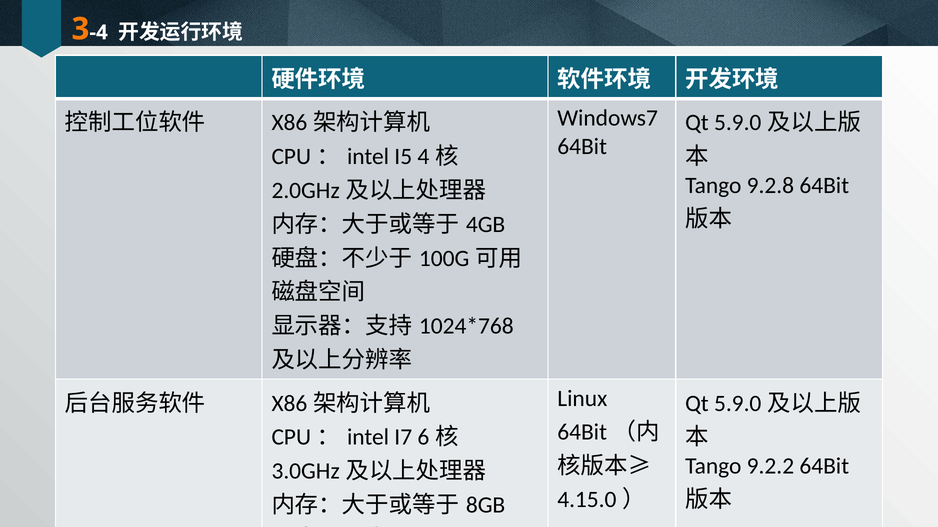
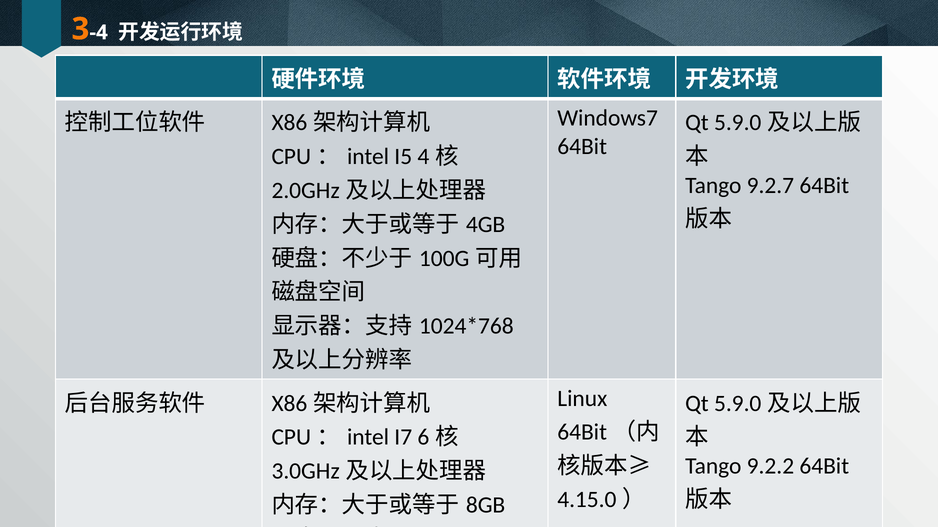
9.2.8: 9.2.8 -> 9.2.7
